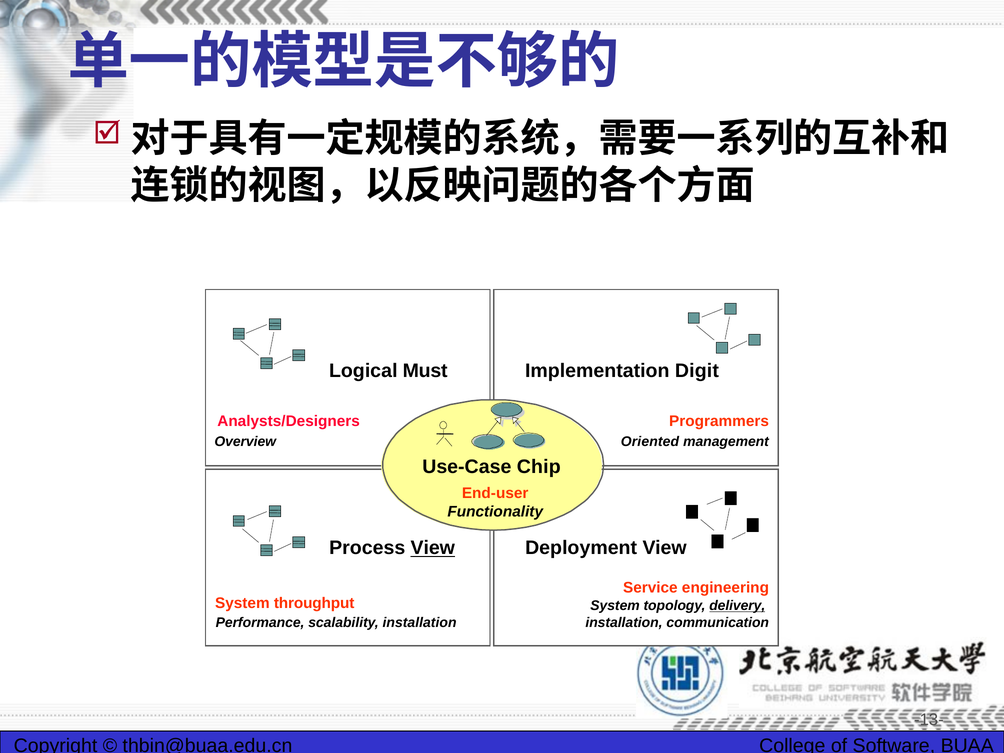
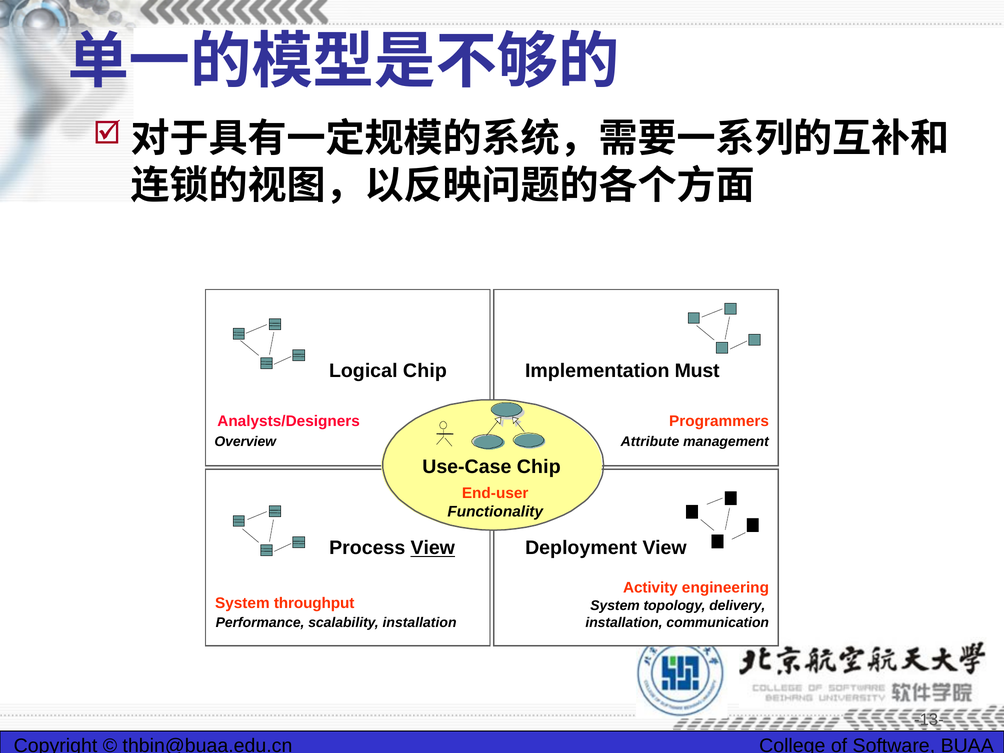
Logical Must: Must -> Chip
Digit: Digit -> Must
Oriented: Oriented -> Attribute
Service: Service -> Activity
delivery underline: present -> none
